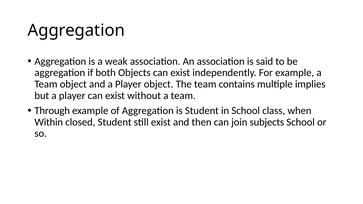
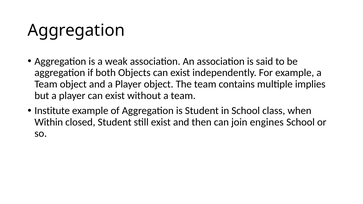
Through: Through -> Institute
subjects: subjects -> engines
